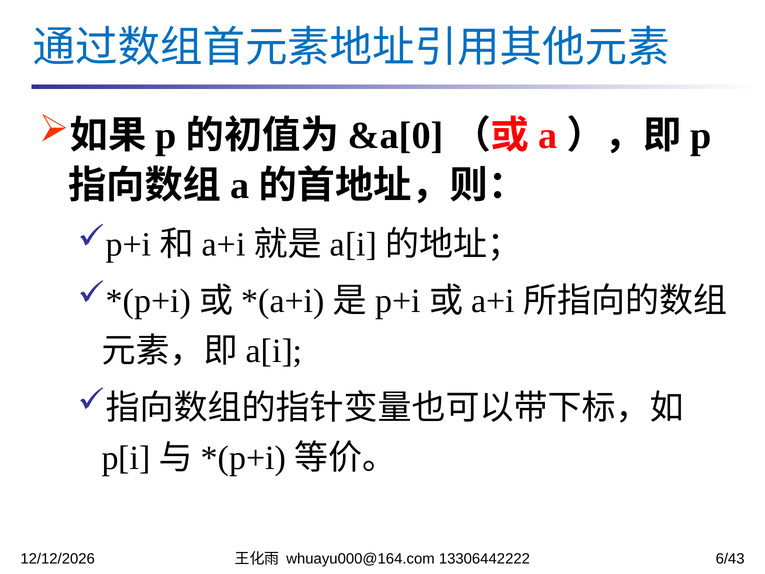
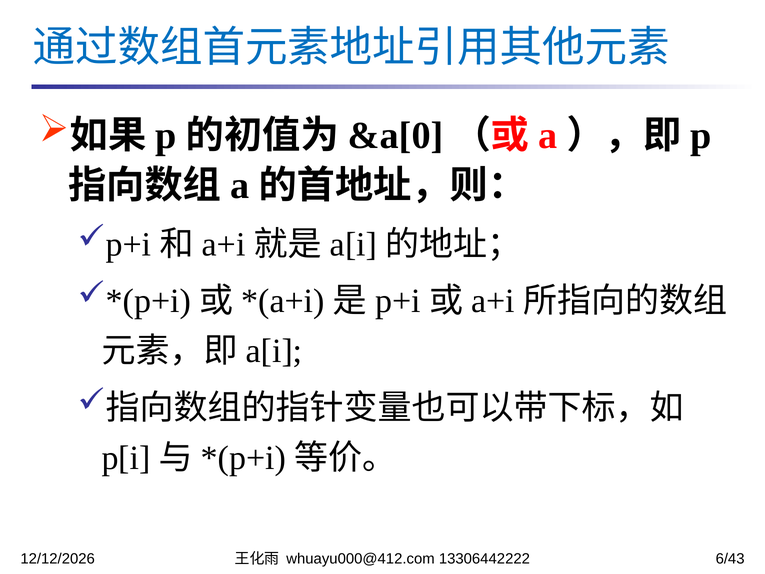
whuayu000@164.com: whuayu000@164.com -> whuayu000@412.com
